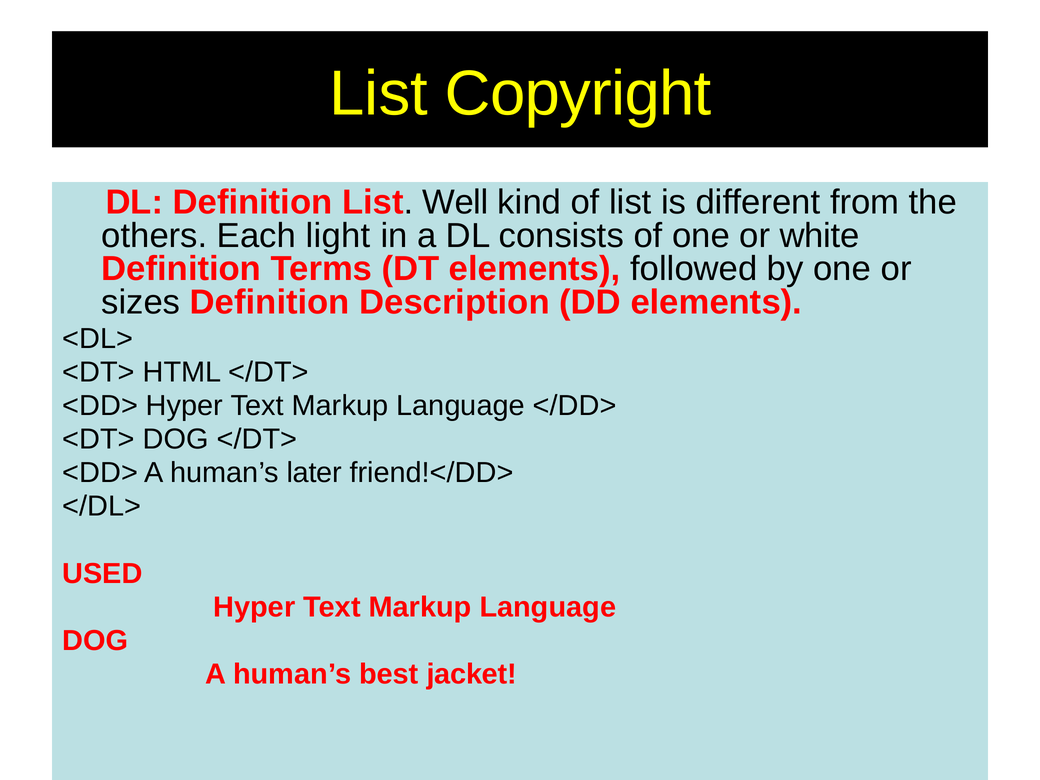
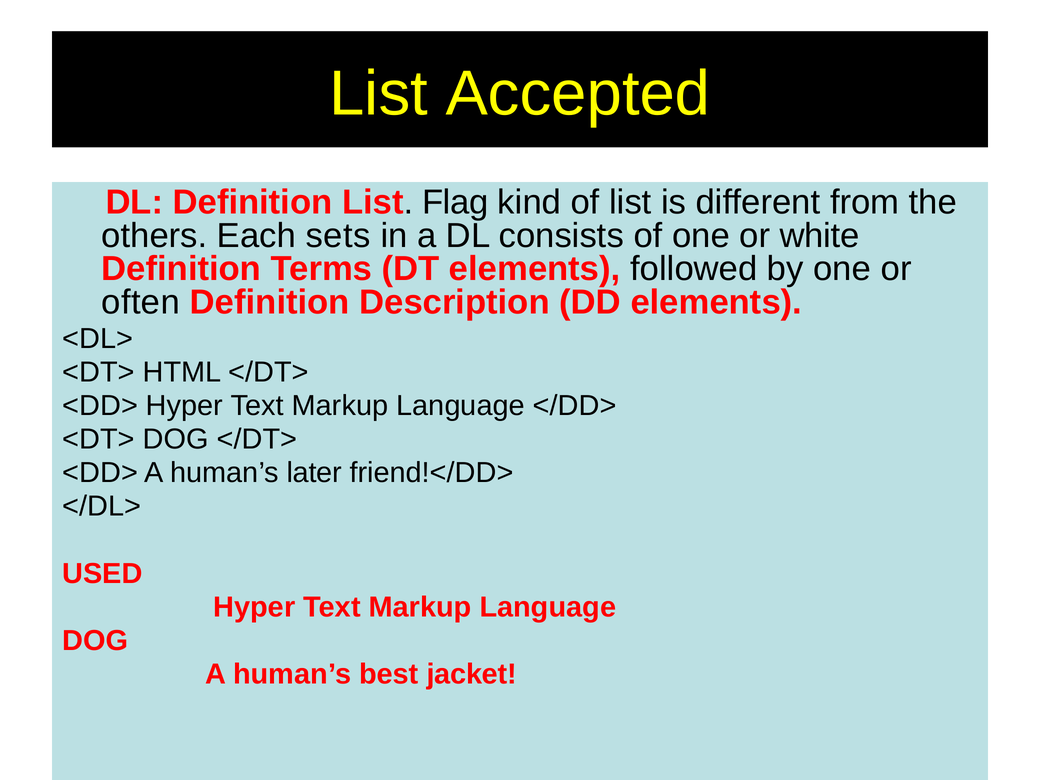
Copyright: Copyright -> Accepted
Well: Well -> Flag
light: light -> sets
sizes: sizes -> often
